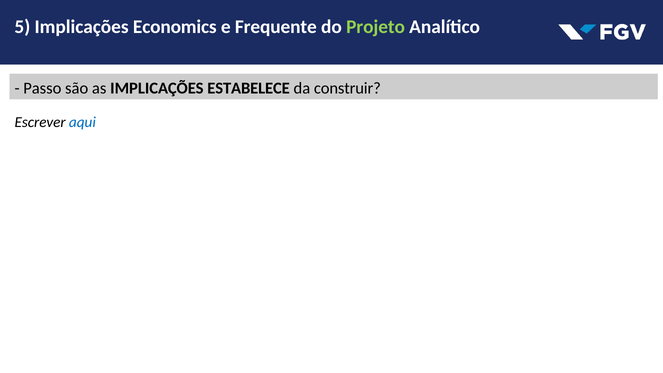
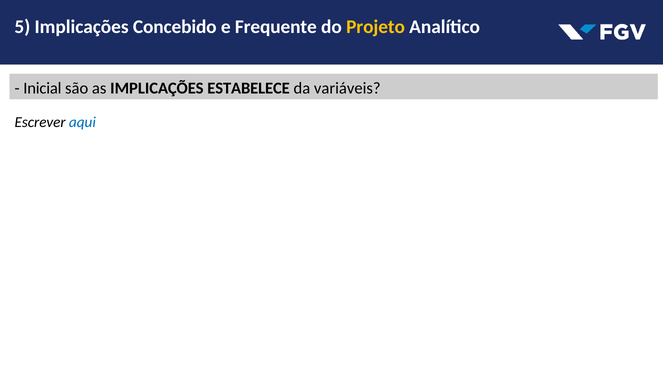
Economics: Economics -> Concebido
Projeto colour: light green -> yellow
Passo: Passo -> Inicial
construir: construir -> variáveis
